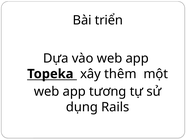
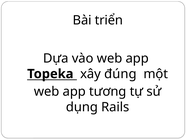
thêm: thêm -> đúng
